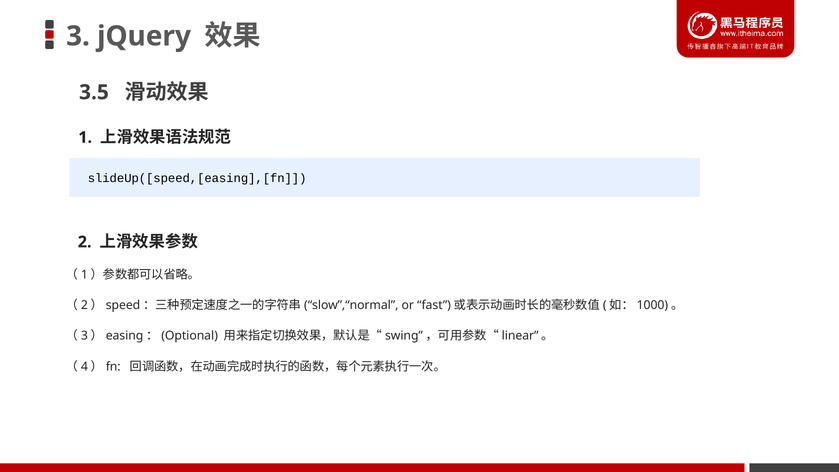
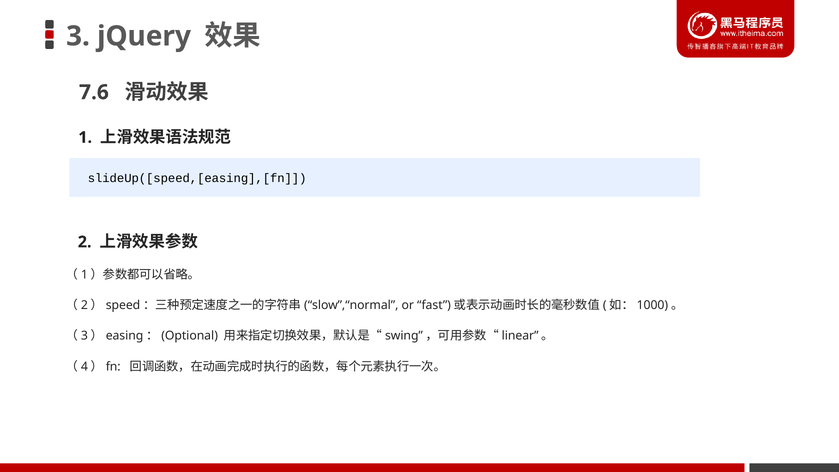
3.5: 3.5 -> 7.6
